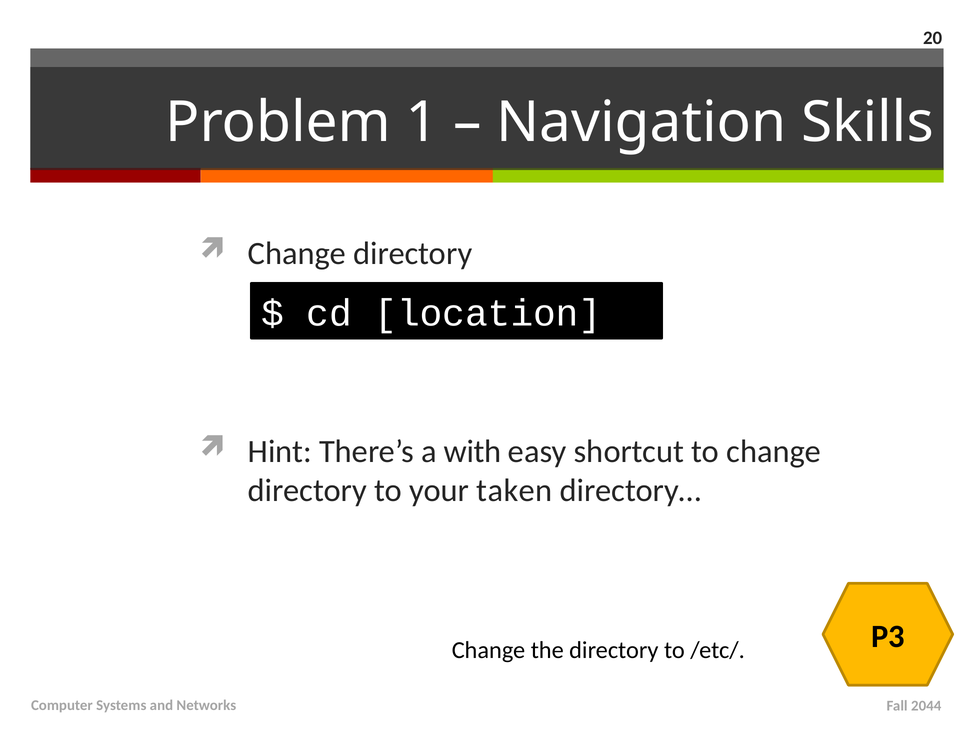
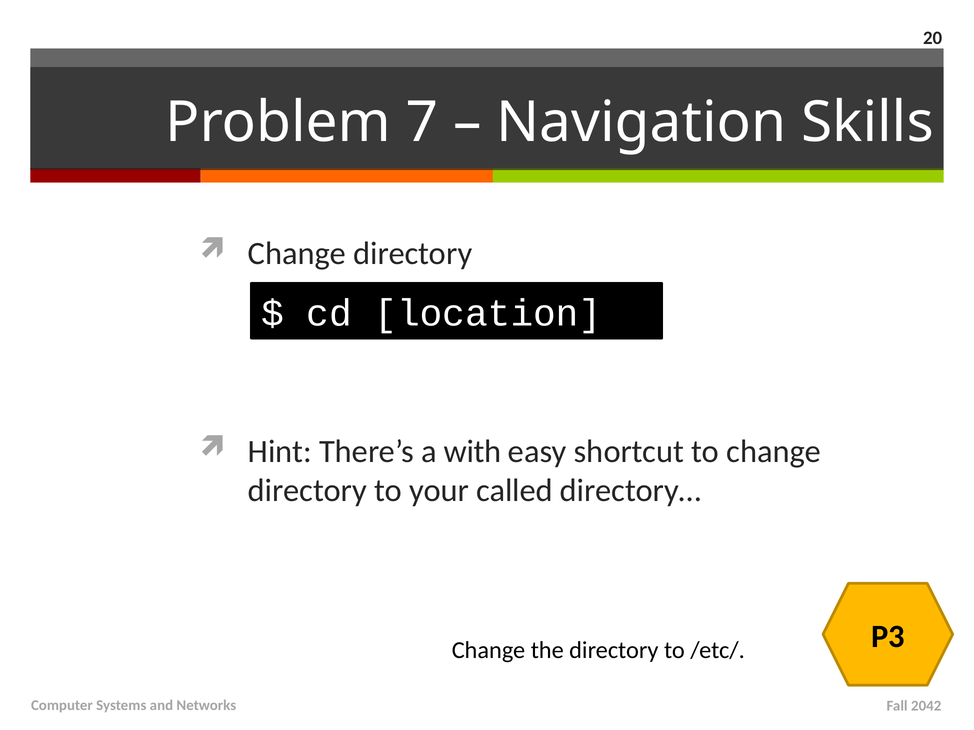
1: 1 -> 7
taken: taken -> called
2044: 2044 -> 2042
